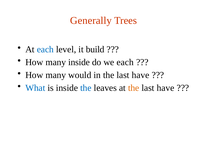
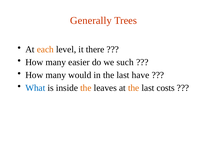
each at (45, 49) colour: blue -> orange
build: build -> there
many inside: inside -> easier
we each: each -> such
the at (86, 88) colour: blue -> orange
have at (165, 88): have -> costs
